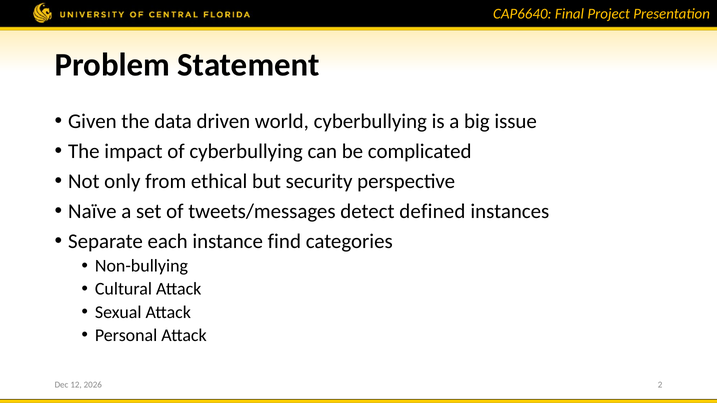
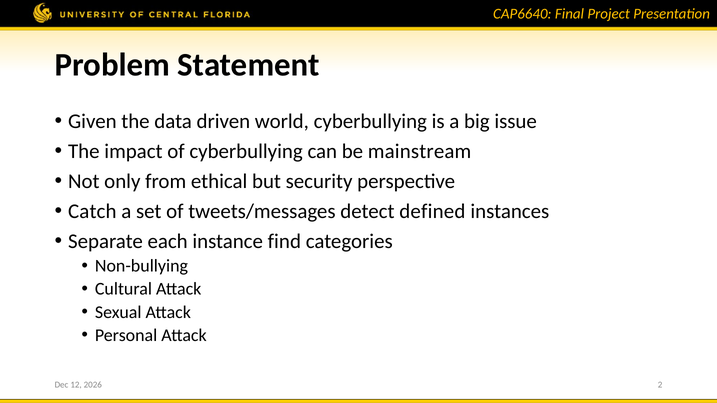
complicated: complicated -> mainstream
Naïve: Naïve -> Catch
